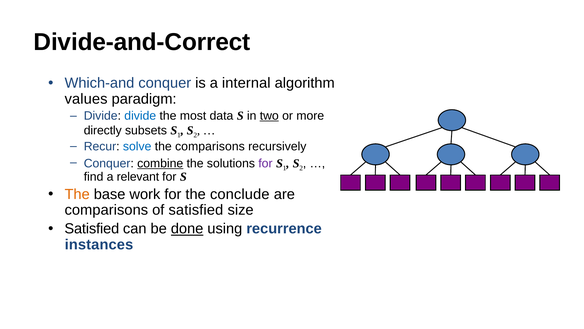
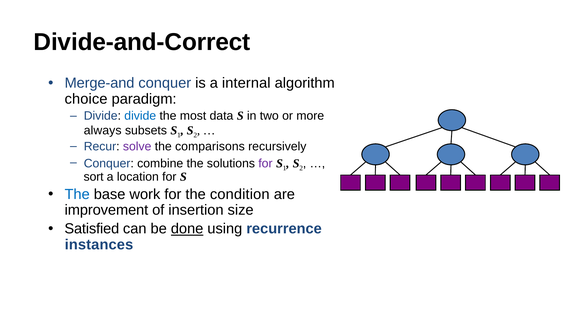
Which-and: Which-and -> Merge-and
values: values -> choice
two underline: present -> none
directly: directly -> always
solve colour: blue -> purple
combine underline: present -> none
find: find -> sort
relevant: relevant -> location
The at (77, 194) colour: orange -> blue
conclude: conclude -> condition
comparisons at (106, 210): comparisons -> improvement
of satisfied: satisfied -> insertion
